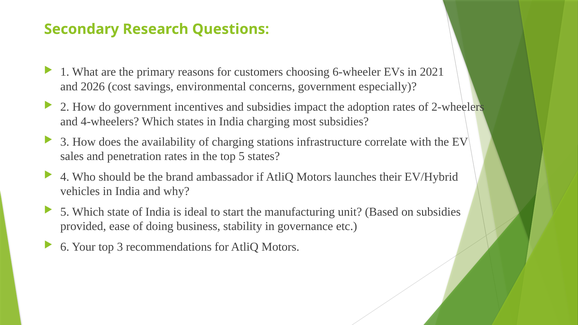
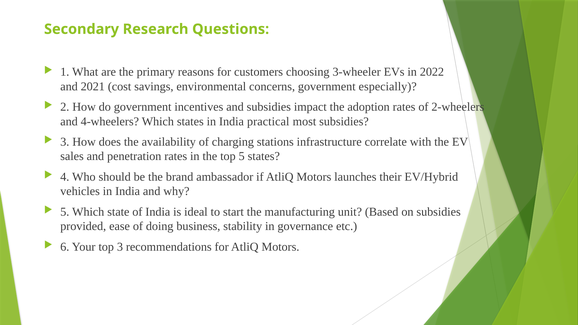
6-wheeler: 6-wheeler -> 3-wheeler
2021: 2021 -> 2022
2026: 2026 -> 2021
India charging: charging -> practical
